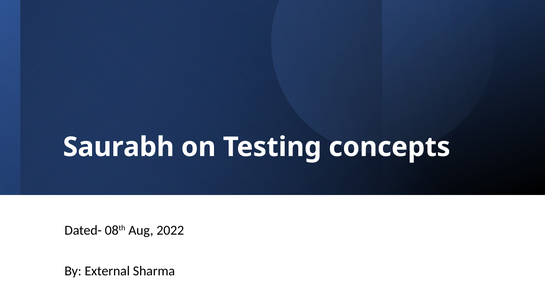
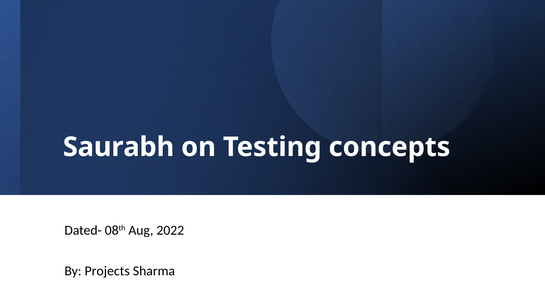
External: External -> Projects
